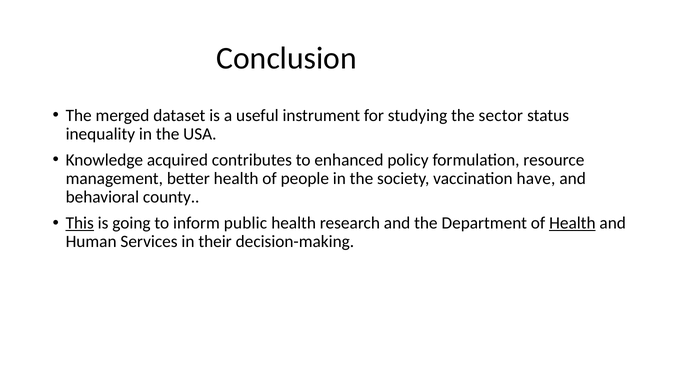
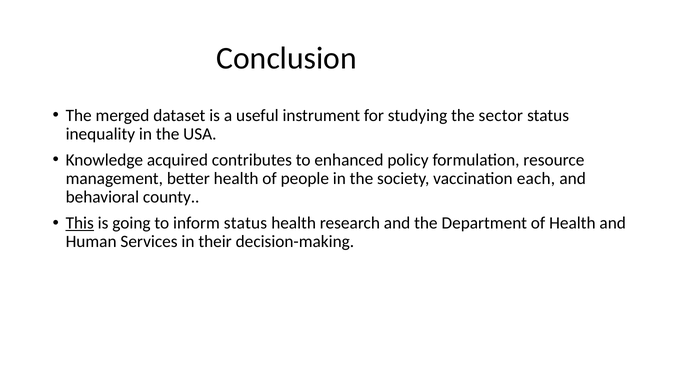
have: have -> each
inform public: public -> status
Health at (572, 223) underline: present -> none
